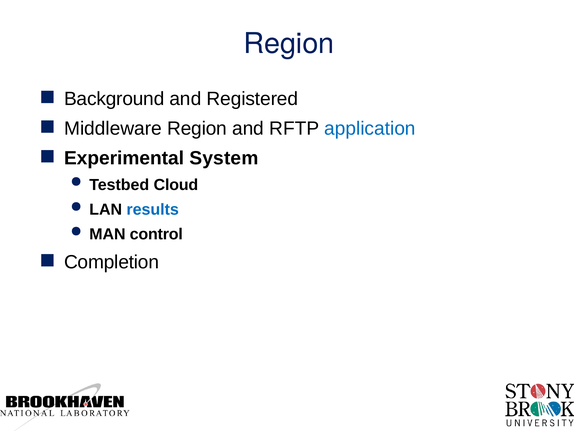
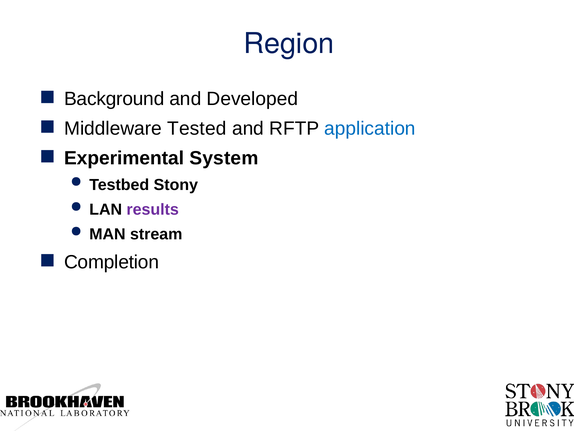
Registered: Registered -> Developed
Middleware Region: Region -> Tested
Cloud: Cloud -> Stony
results colour: blue -> purple
control: control -> stream
